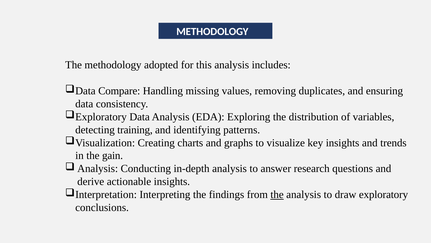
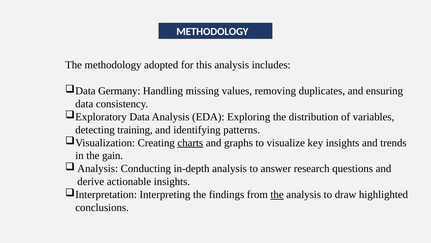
Compare: Compare -> Germany
charts underline: none -> present
exploratory: exploratory -> highlighted
